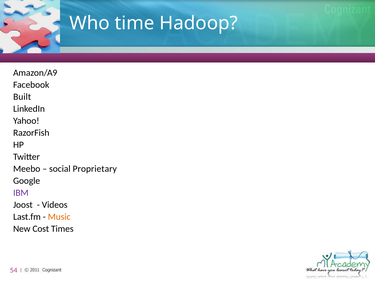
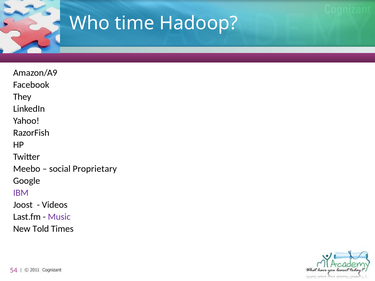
Built: Built -> They
Music colour: orange -> purple
Cost: Cost -> Told
